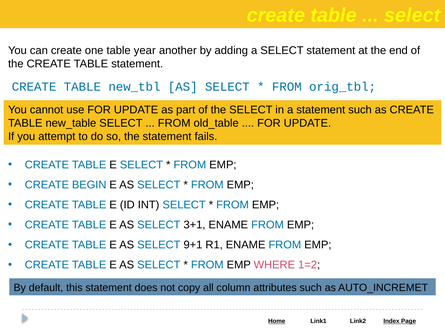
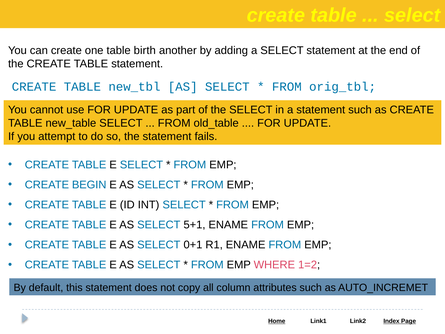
year: year -> birth
3+1: 3+1 -> 5+1
9+1: 9+1 -> 0+1
